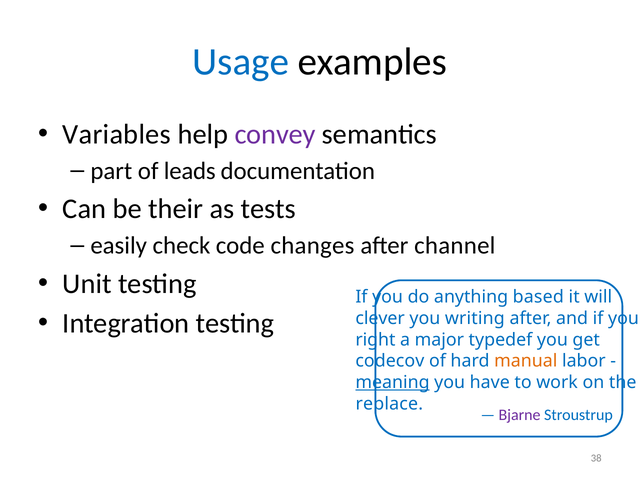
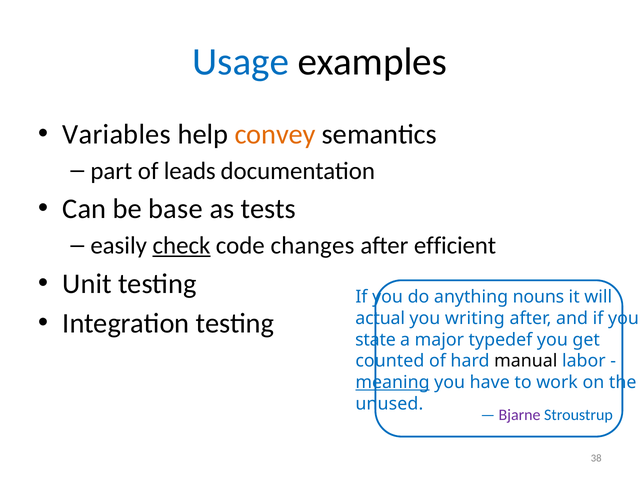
convey colour: purple -> orange
their: their -> base
check underline: none -> present
channel: channel -> efficient
based: based -> nouns
clever: clever -> actual
right: right -> state
codecov: codecov -> counted
manual colour: orange -> black
replace: replace -> unused
